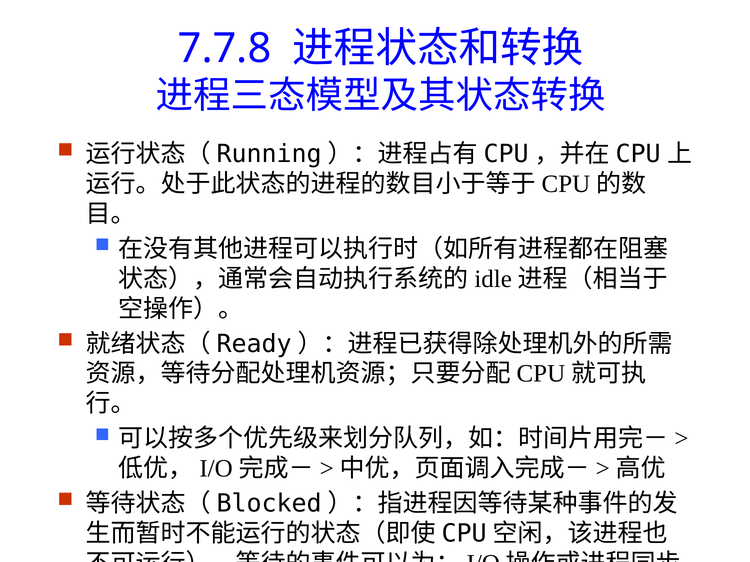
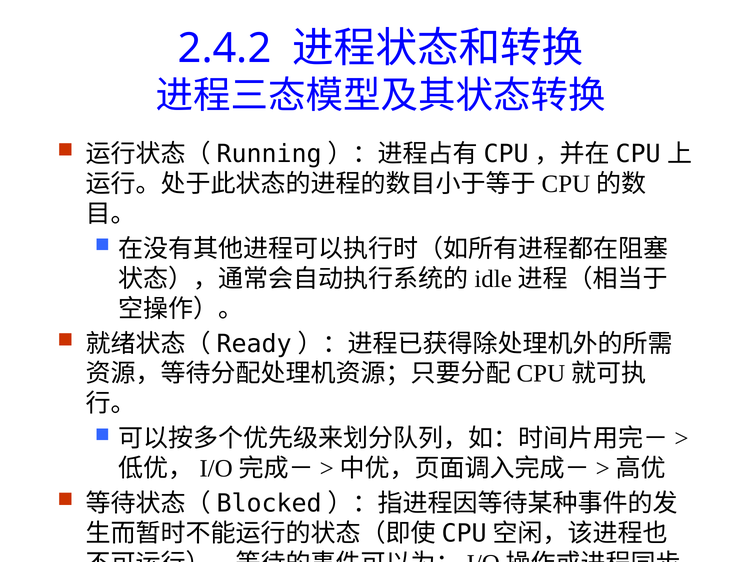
7.7.8: 7.7.8 -> 2.4.2
